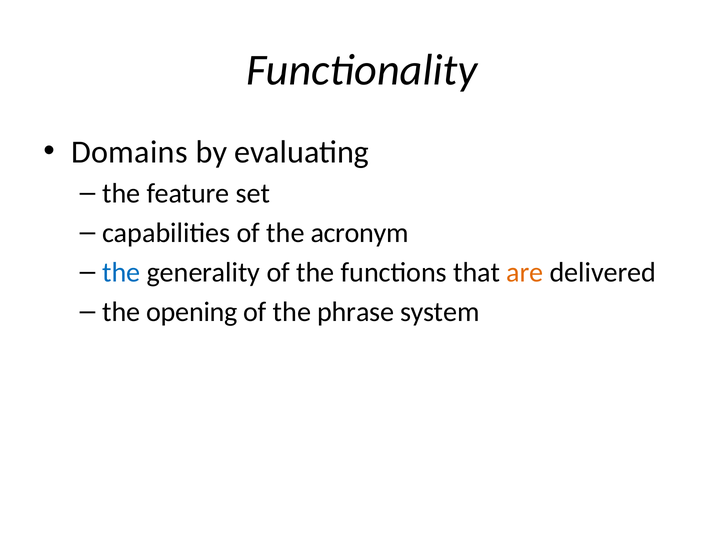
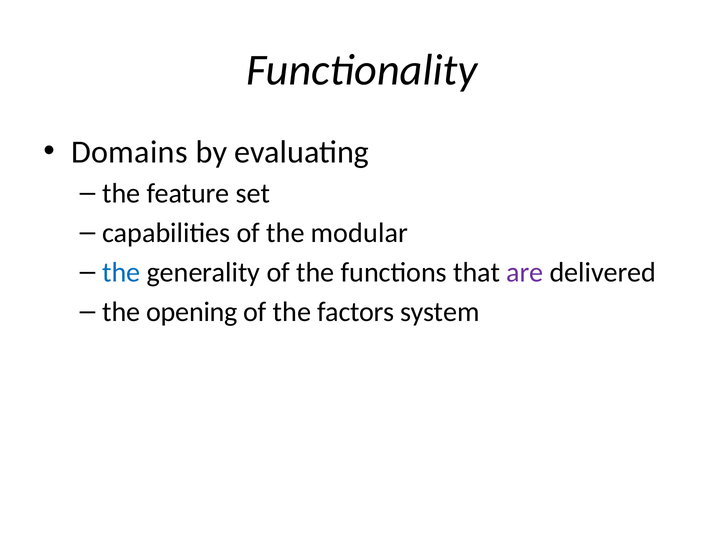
acronym: acronym -> modular
are colour: orange -> purple
phrase: phrase -> factors
